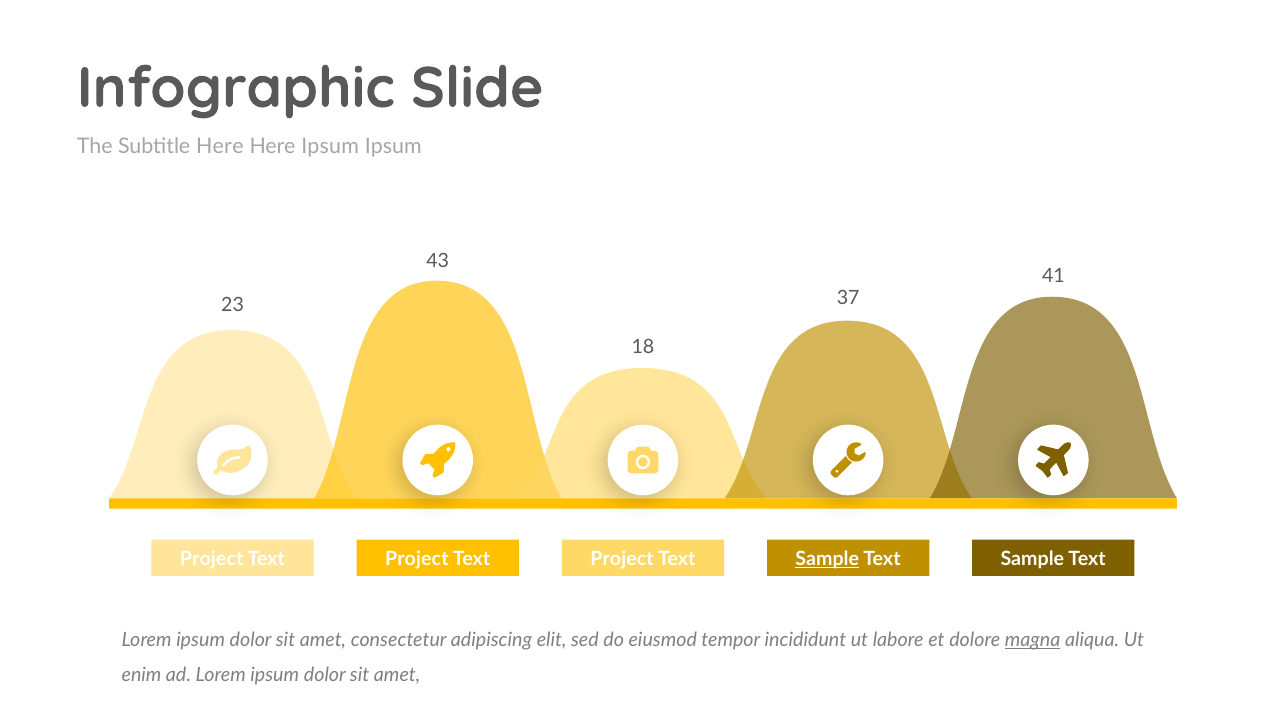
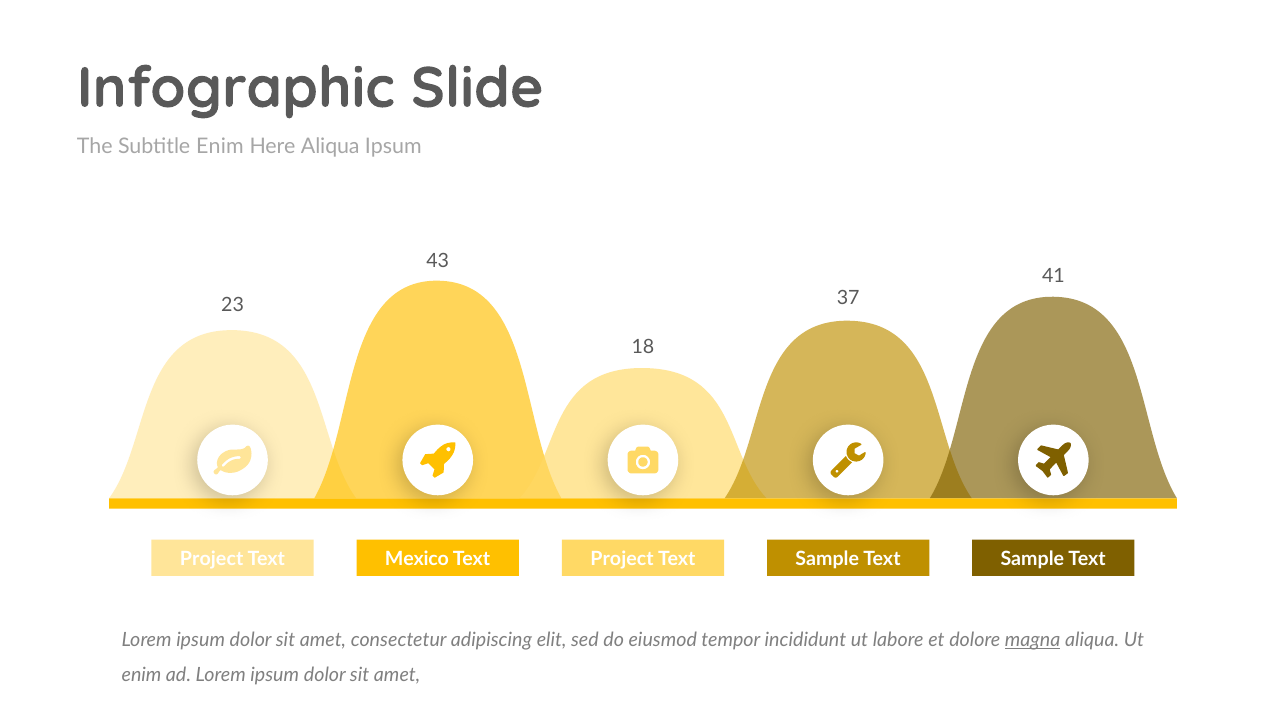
Subtitle Here: Here -> Enim
Here Ipsum: Ipsum -> Aliqua
Project at (417, 559): Project -> Mexico
Sample at (827, 559) underline: present -> none
